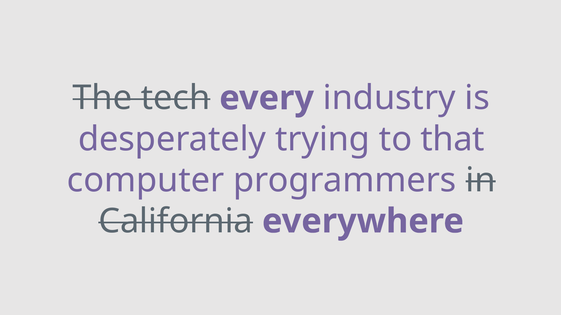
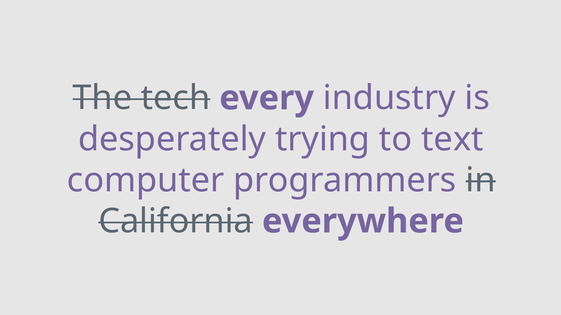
that: that -> text
